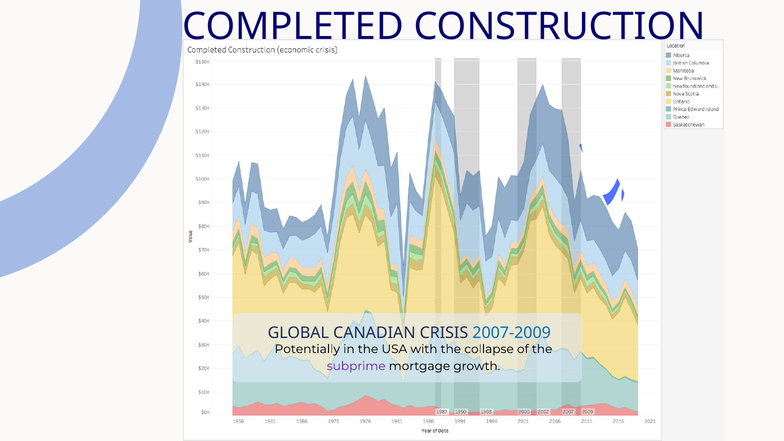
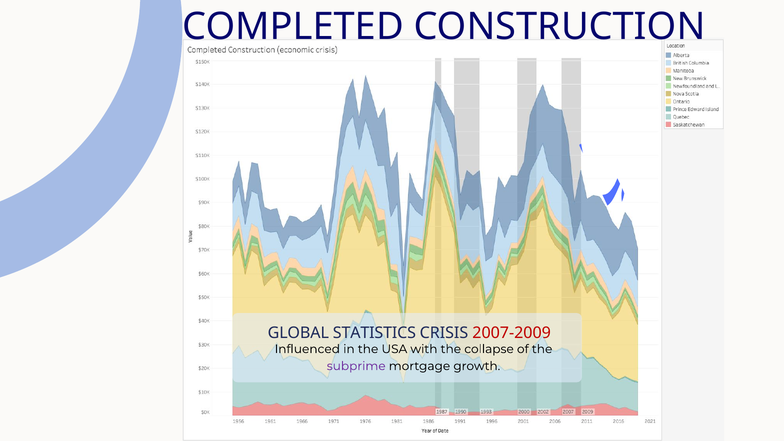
CANADIAN: CANADIAN -> STATISTICS
2007-2009 colour: blue -> red
Potentially: Potentially -> Influenced
